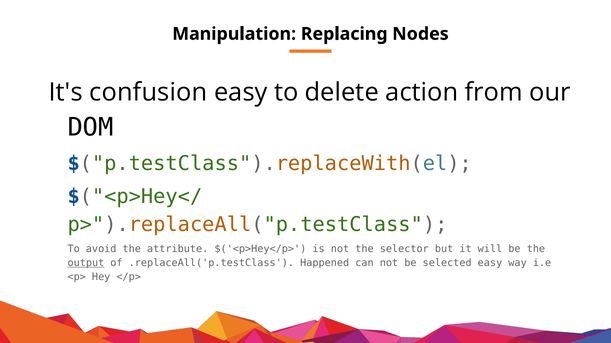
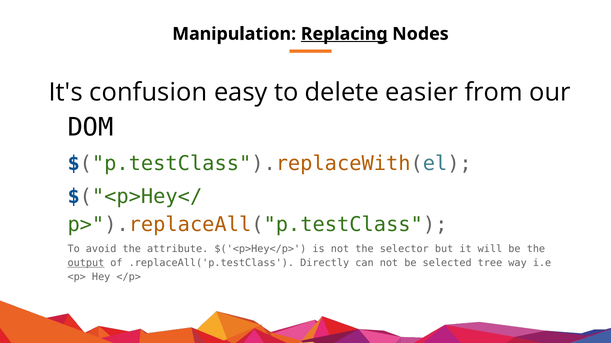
Replacing underline: none -> present
action: action -> easier
Happened: Happened -> Directly
selected easy: easy -> tree
